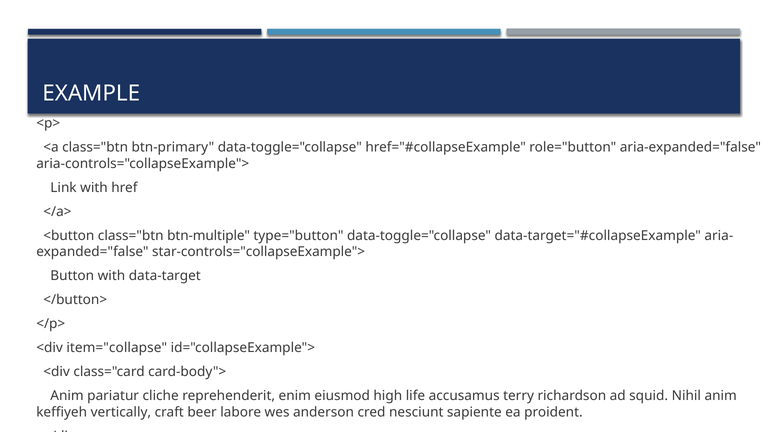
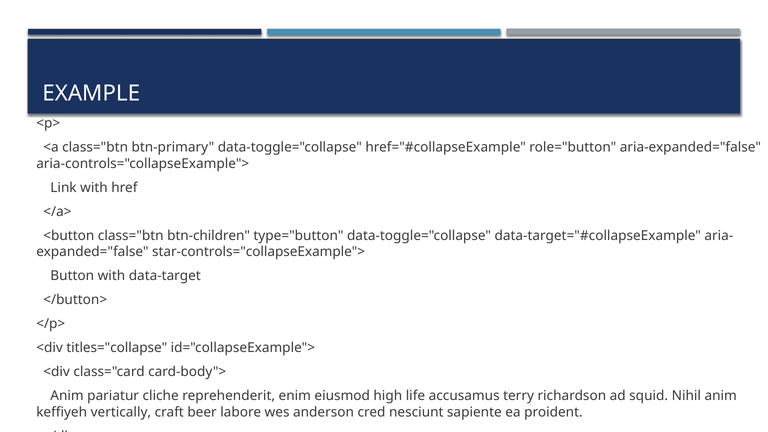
btn-multiple: btn-multiple -> btn-children
item="collapse: item="collapse -> titles="collapse
